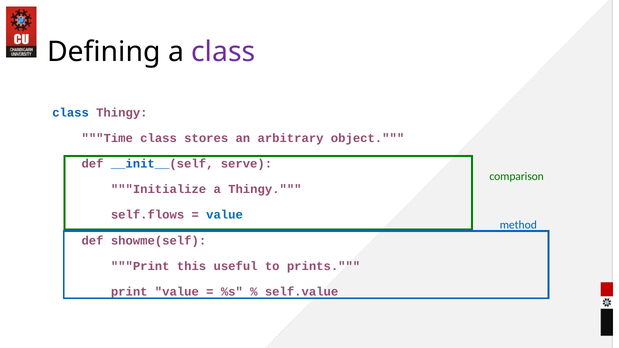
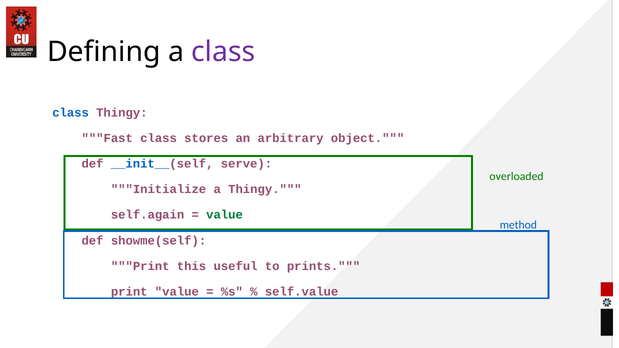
Time: Time -> Fast
comparison: comparison -> overloaded
self.flows: self.flows -> self.again
value at (225, 215) colour: blue -> green
